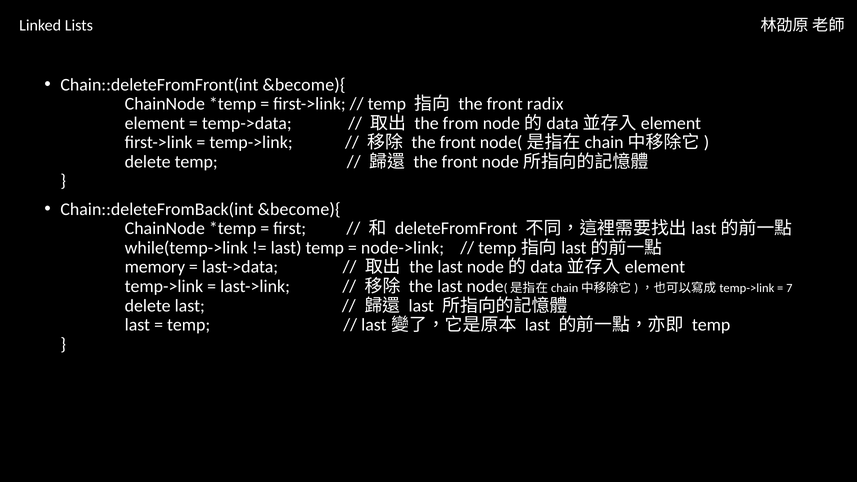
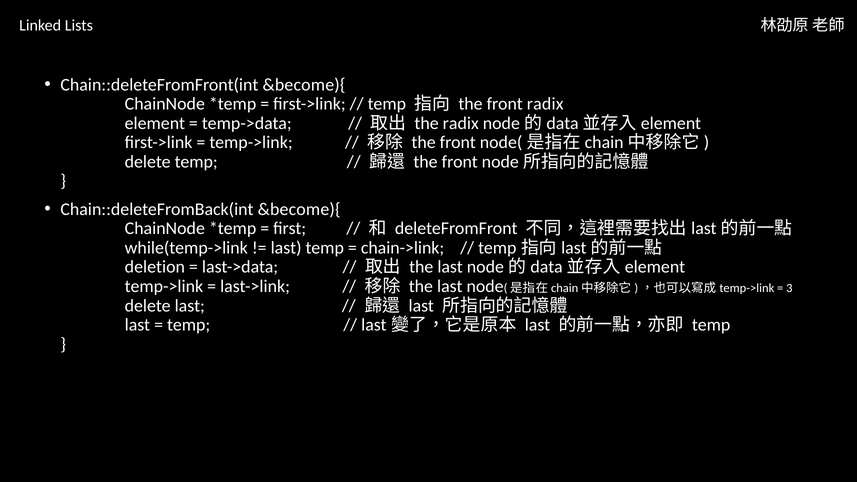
the from: from -> radix
node->link: node->link -> chain->link
memory: memory -> deletion
7: 7 -> 3
